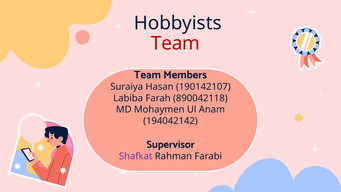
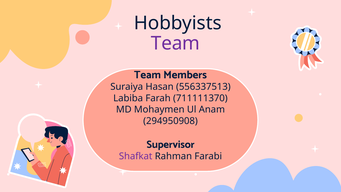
Team at (175, 43) colour: red -> purple
190142107: 190142107 -> 556337513
890042118: 890042118 -> 711111370
194042142: 194042142 -> 294950908
